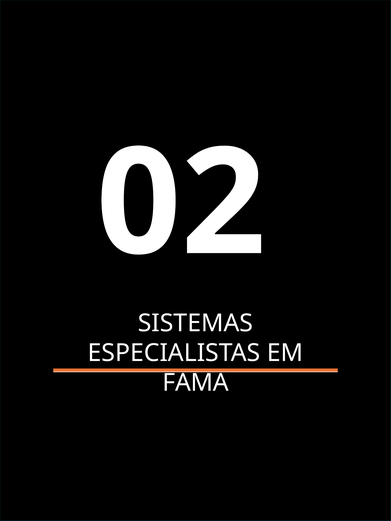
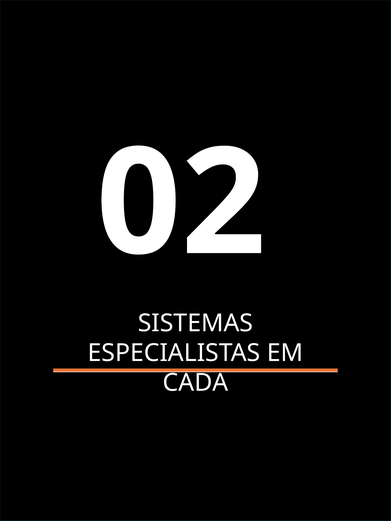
FAMA: FAMA -> CADA
